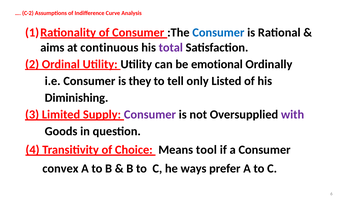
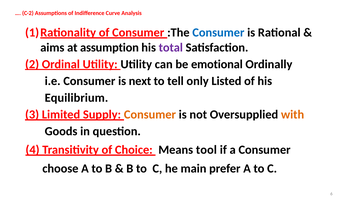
continuous: continuous -> assumption
they: they -> next
Diminishing: Diminishing -> Equilibrium
Consumer at (150, 114) colour: purple -> orange
with colour: purple -> orange
convex: convex -> choose
ways: ways -> main
